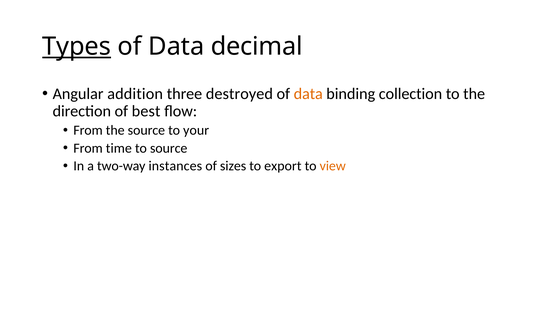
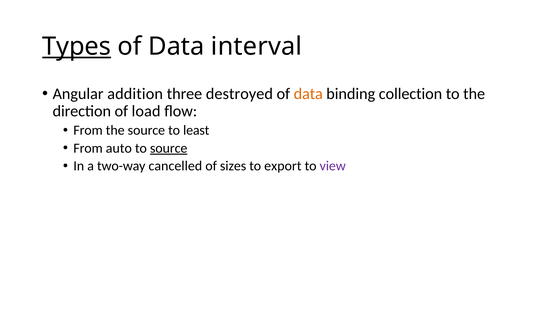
decimal: decimal -> interval
best: best -> load
your: your -> least
time: time -> auto
source at (169, 148) underline: none -> present
instances: instances -> cancelled
view colour: orange -> purple
